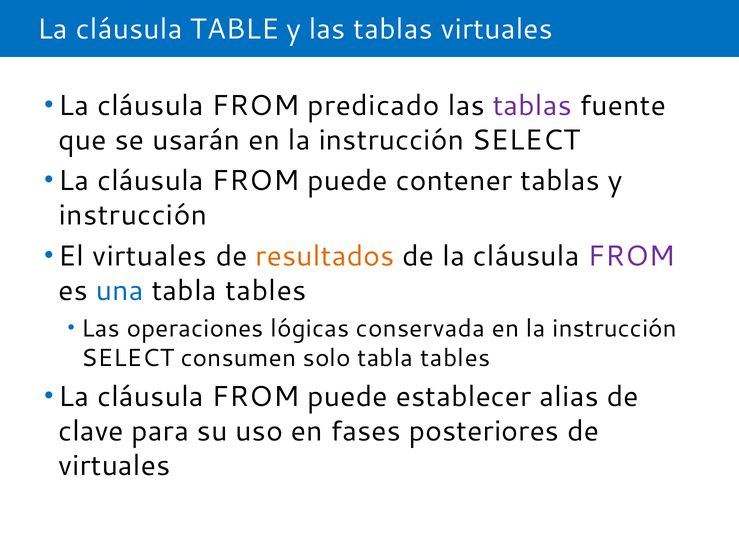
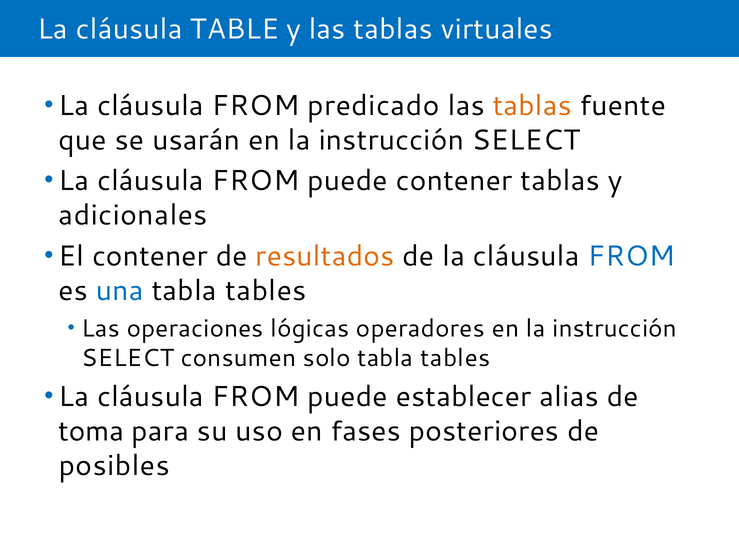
tablas at (532, 105) colour: purple -> orange
instrucción at (133, 215): instrucción -> adicionales
El virtuales: virtuales -> contener
FROM at (631, 256) colour: purple -> blue
conservada: conservada -> operadores
clave: clave -> toma
virtuales at (114, 465): virtuales -> posibles
